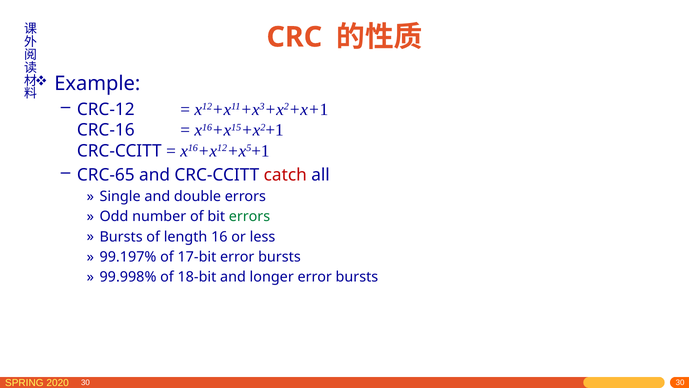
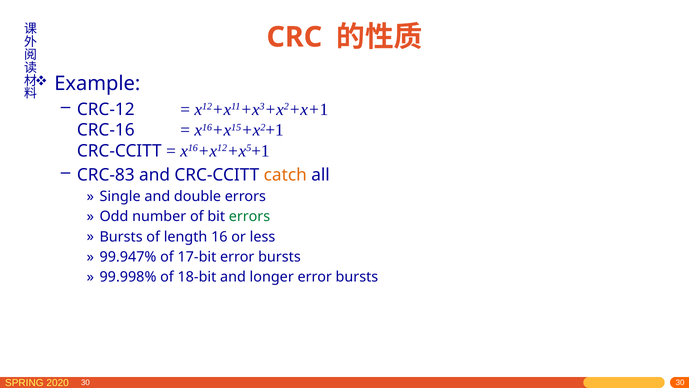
CRC-65: CRC-65 -> CRC-83
catch colour: red -> orange
99.197%: 99.197% -> 99.947%
